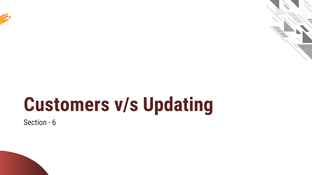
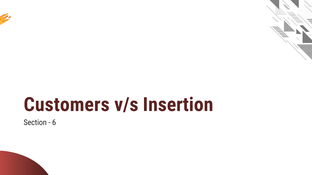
Updating: Updating -> Insertion
